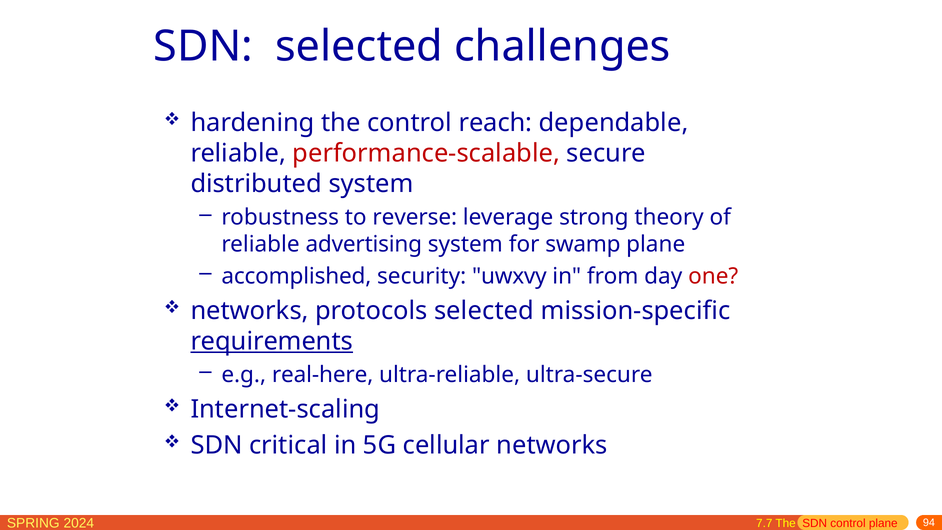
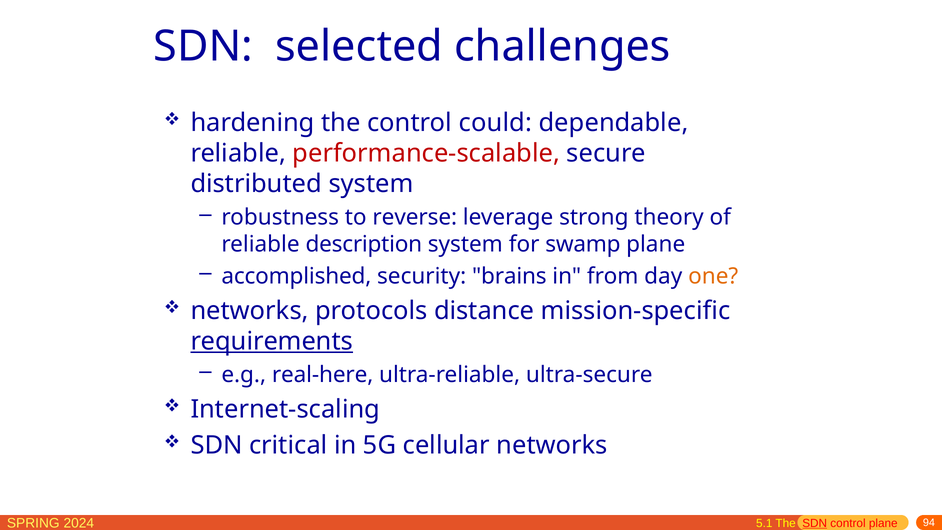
reach: reach -> could
advertising: advertising -> description
uwxvy: uwxvy -> brains
one colour: red -> orange
protocols selected: selected -> distance
7.7: 7.7 -> 5.1
SDN at (815, 523) underline: none -> present
